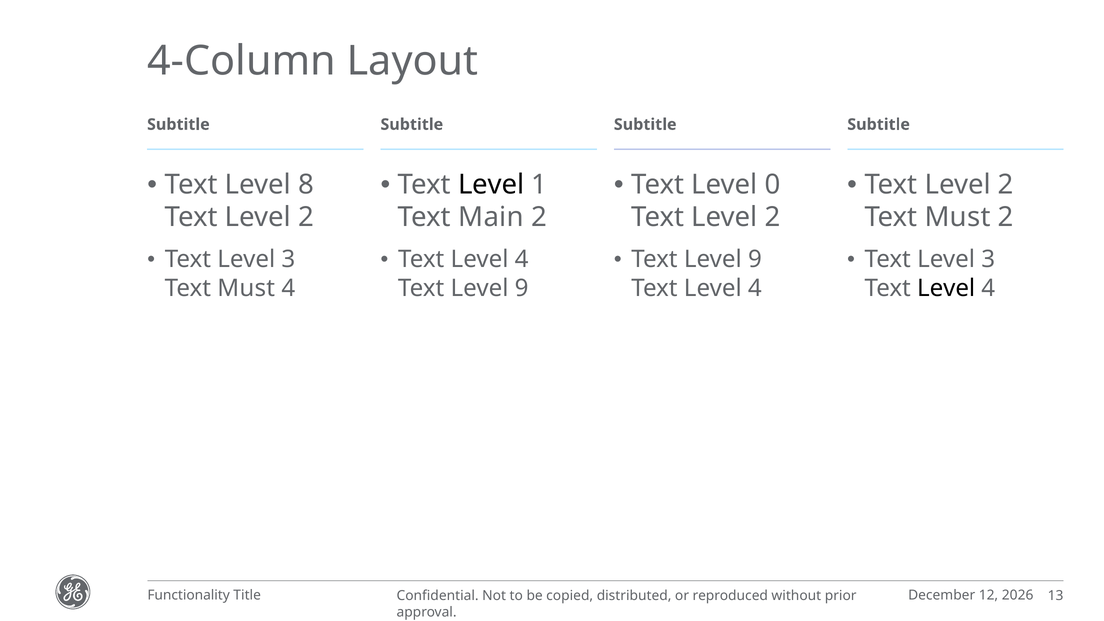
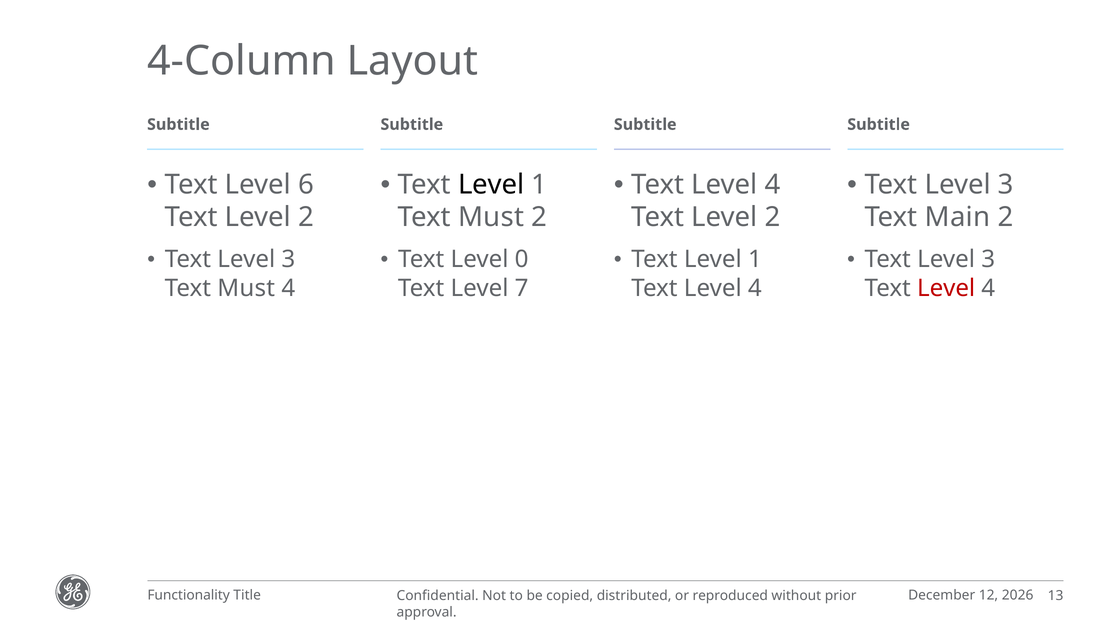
8: 8 -> 6
0 at (773, 185): 0 -> 4
2 at (1006, 185): 2 -> 3
Main at (491, 217): Main -> Must
Must at (958, 217): Must -> Main
4 at (522, 259): 4 -> 0
9 at (755, 259): 9 -> 1
9 at (522, 288): 9 -> 7
Level at (946, 288) colour: black -> red
